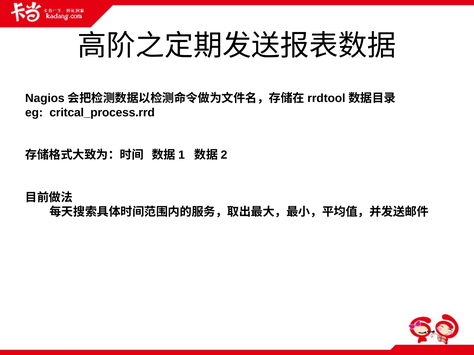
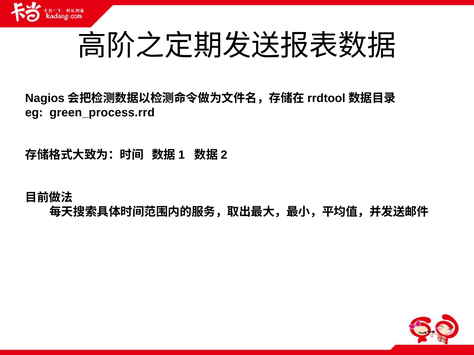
critcal_process.rrd: critcal_process.rrd -> green_process.rrd
